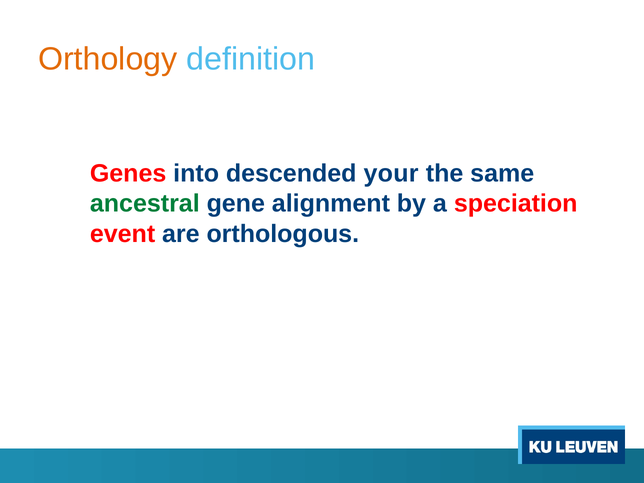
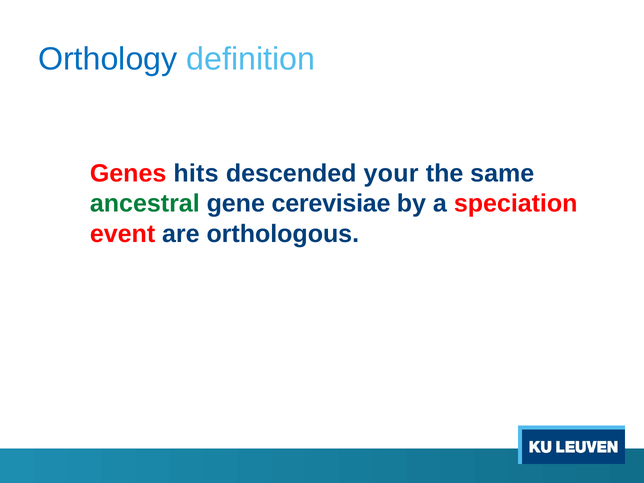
Orthology colour: orange -> blue
into: into -> hits
alignment: alignment -> cerevisiae
